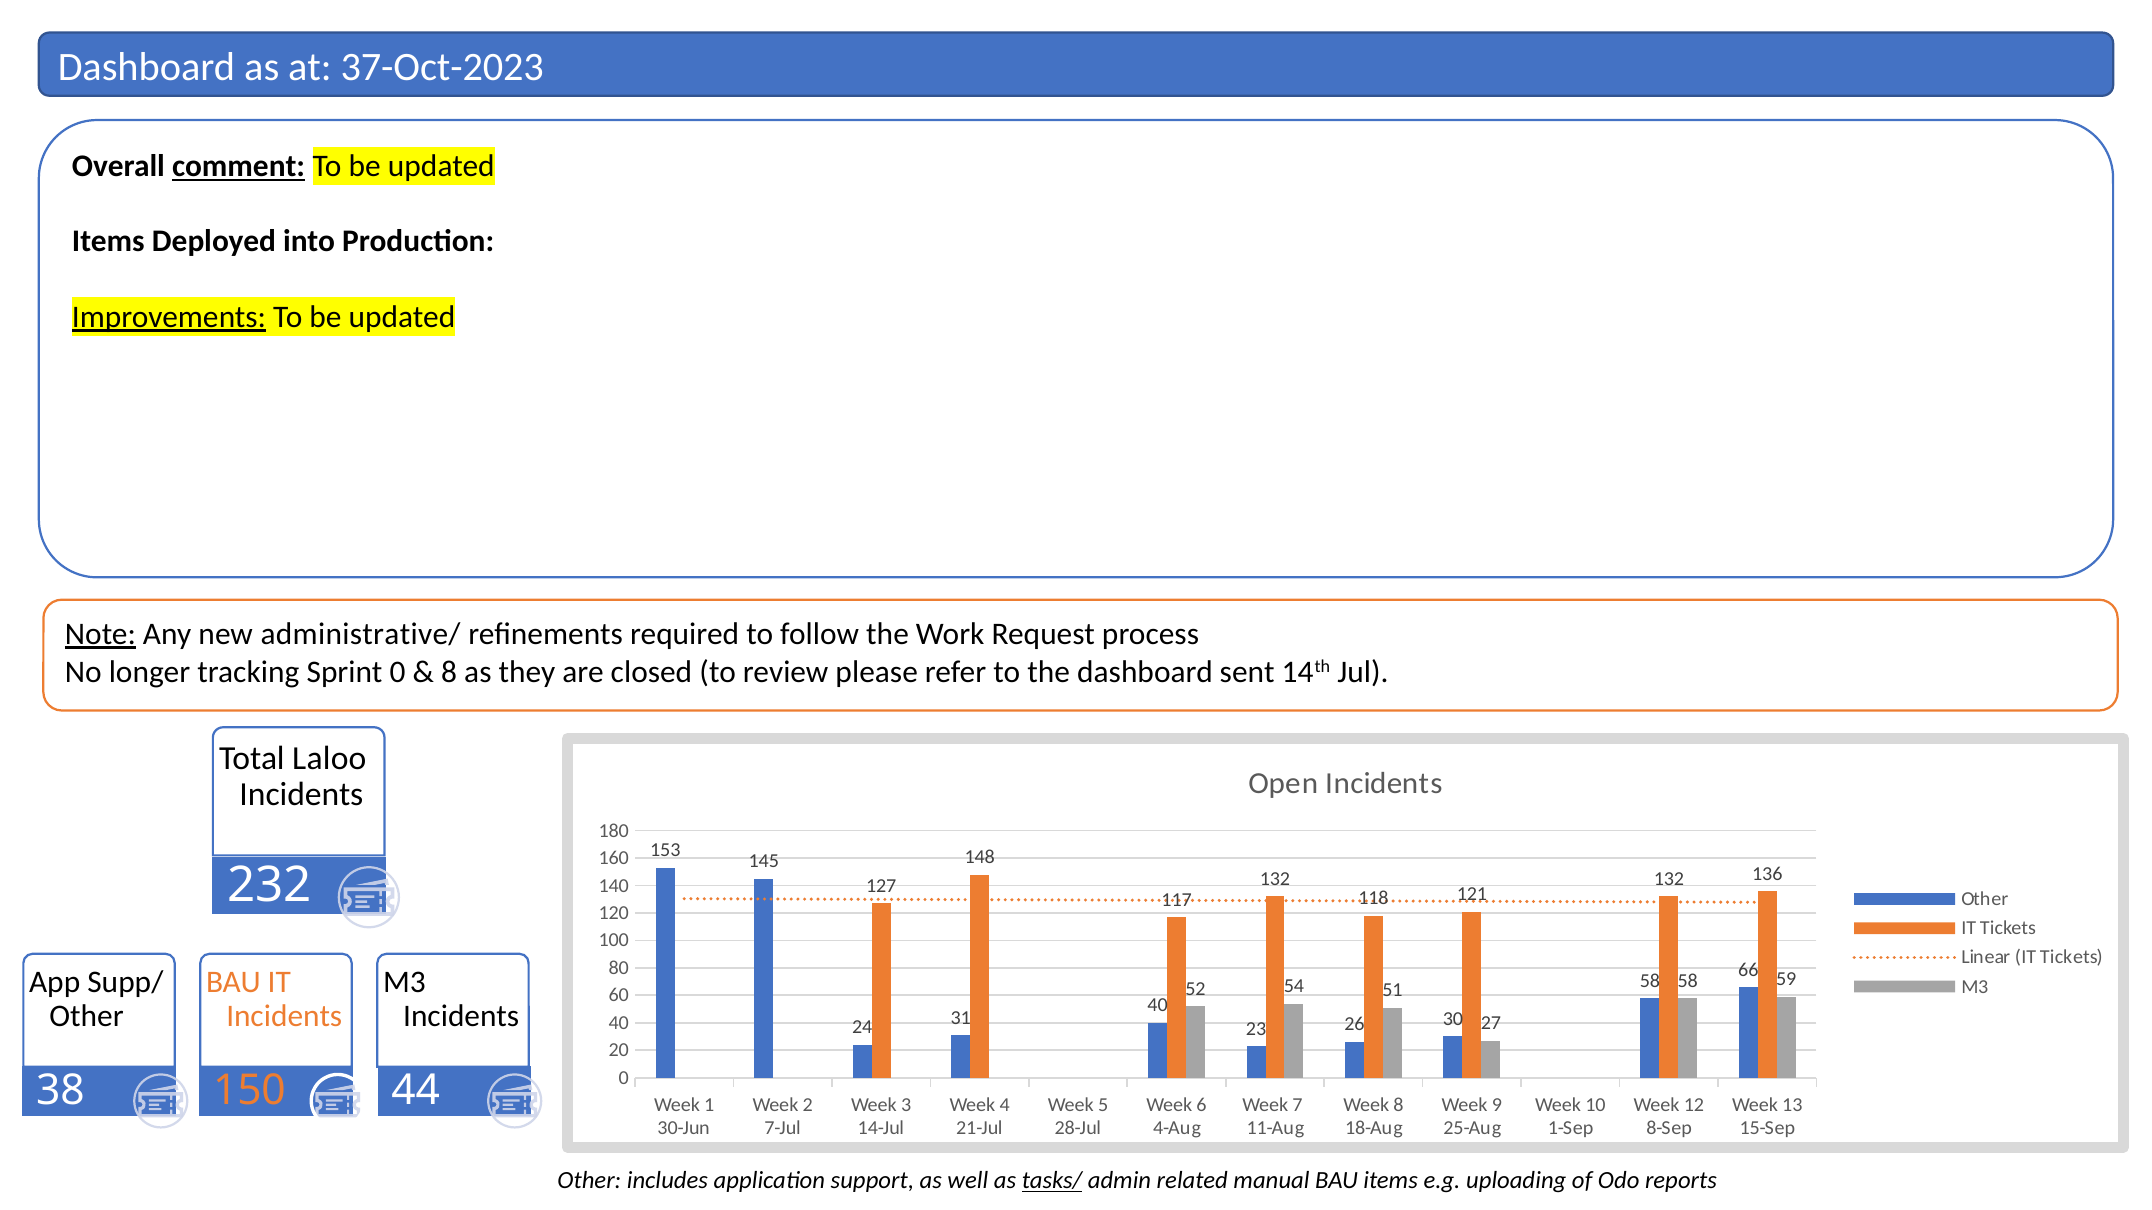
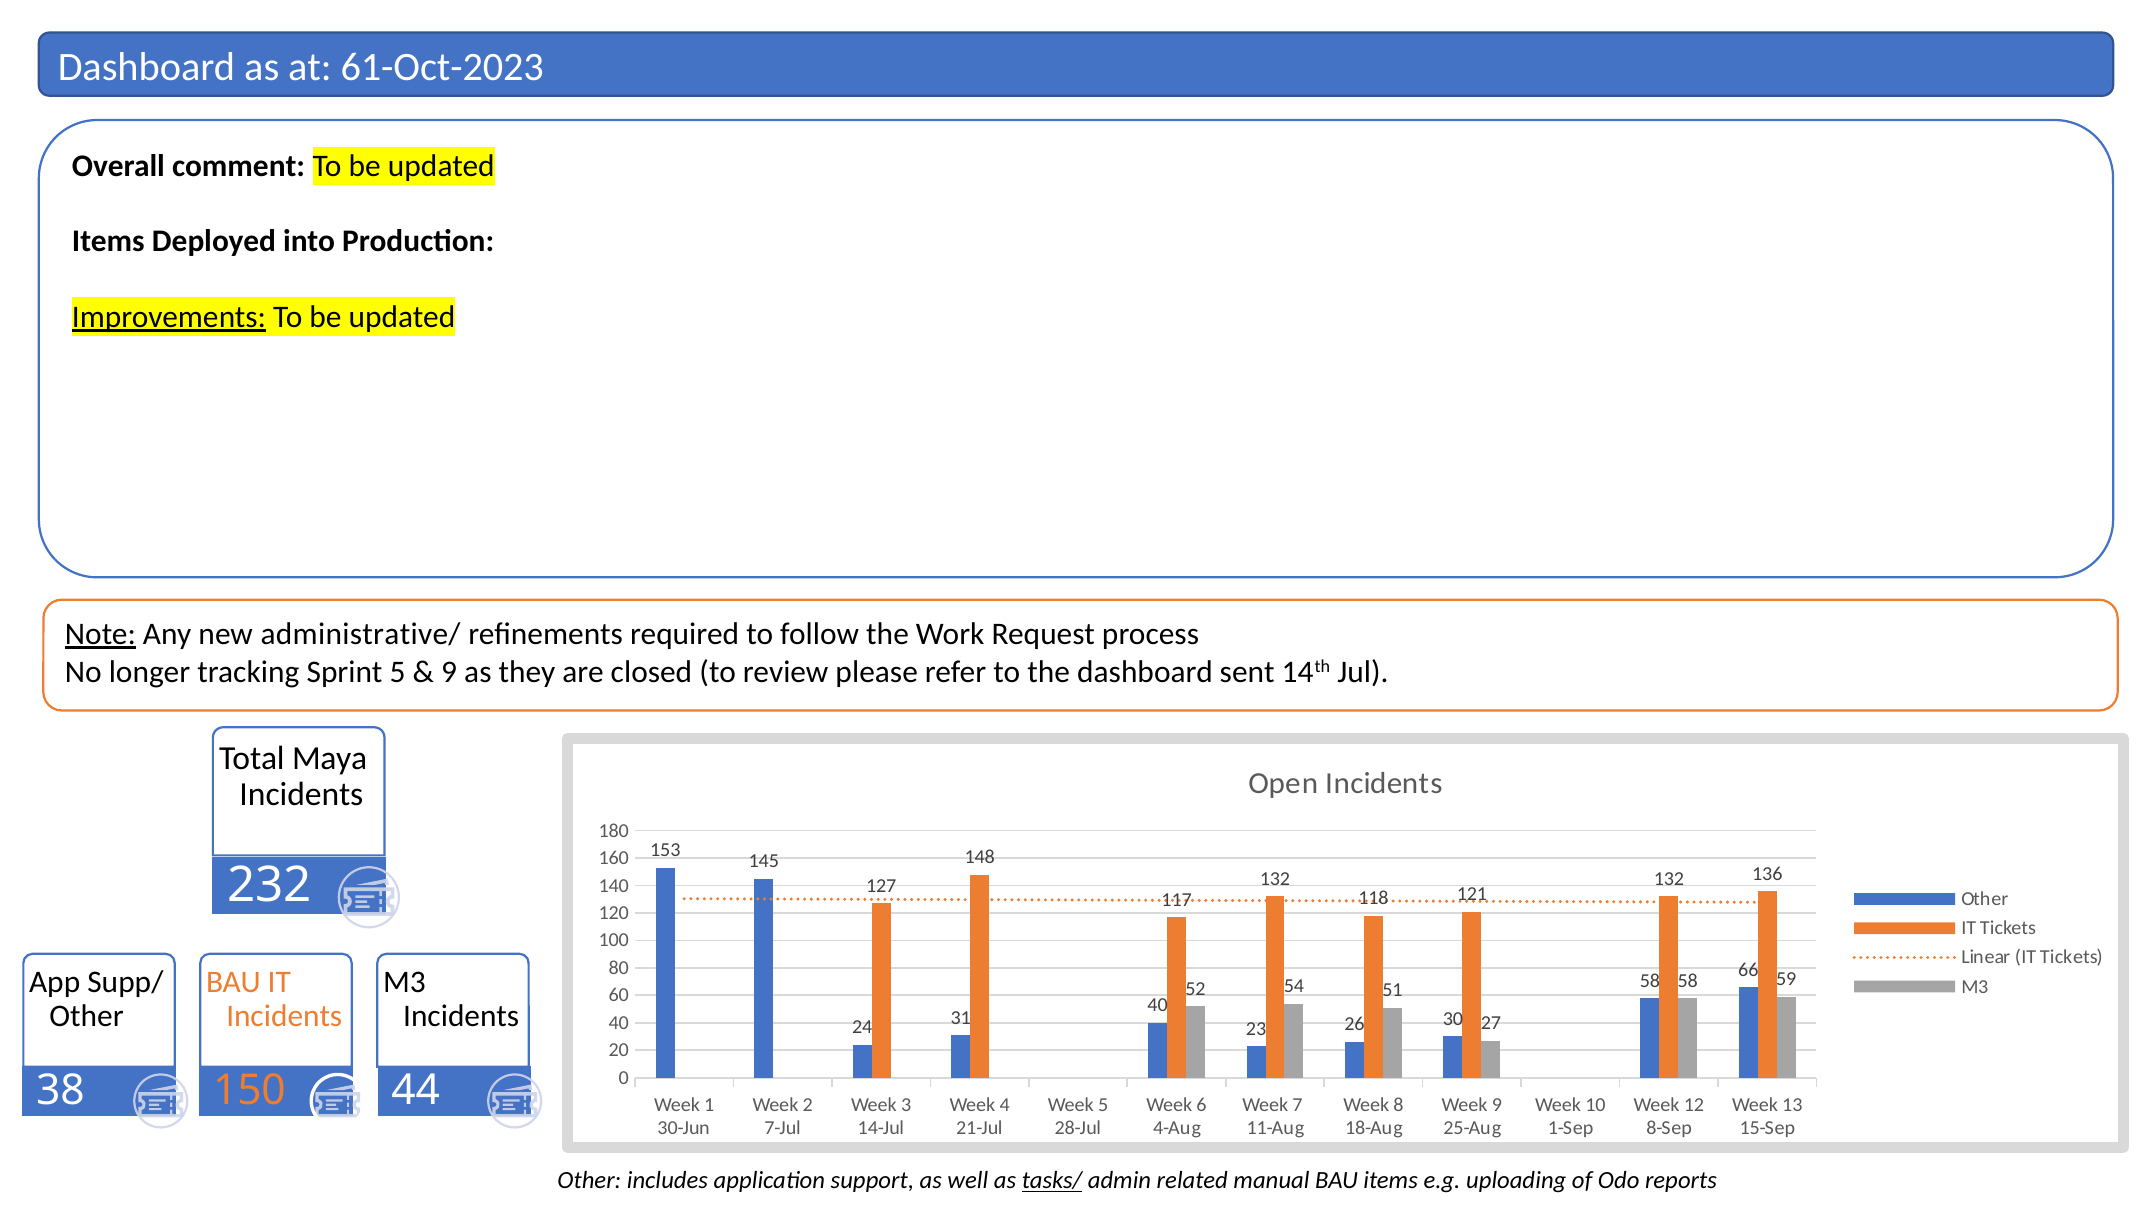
37-Oct-2023: 37-Oct-2023 -> 61-Oct-2023
comment underline: present -> none
Sprint 0: 0 -> 5
8 at (449, 672): 8 -> 9
Laloo: Laloo -> Maya
